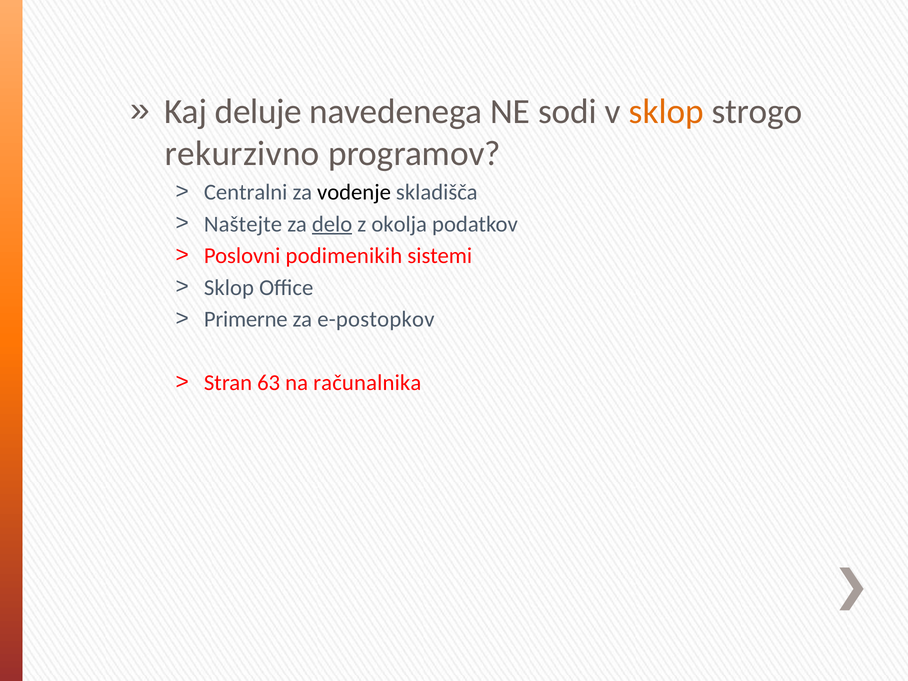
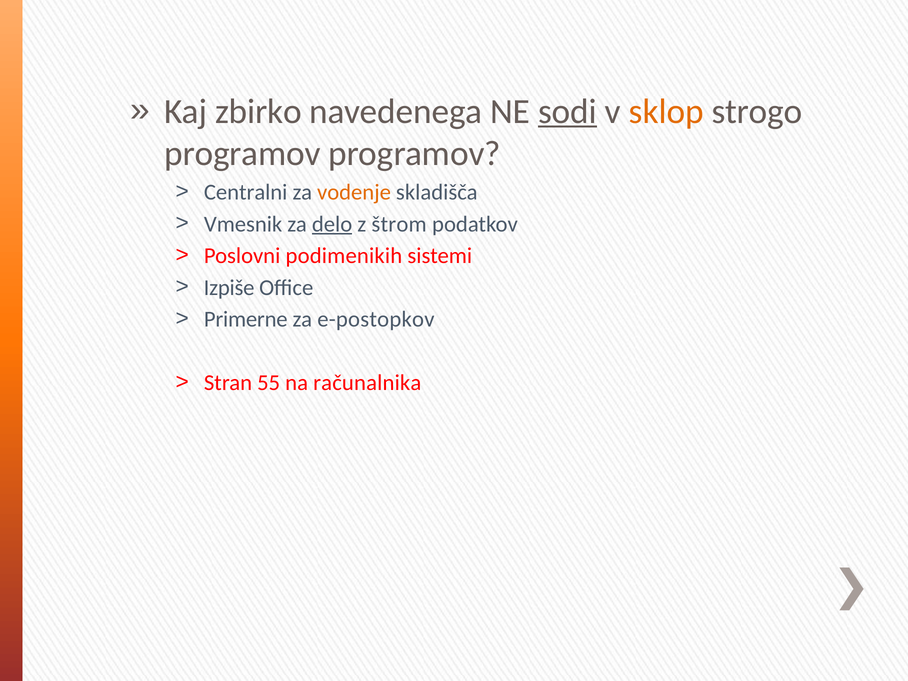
deluje: deluje -> zbirko
sodi underline: none -> present
rekurzivno at (242, 154): rekurzivno -> programov
vodenje colour: black -> orange
Naštejte: Naštejte -> Vmesnik
okolja: okolja -> štrom
Sklop at (229, 288): Sklop -> Izpiše
63: 63 -> 55
